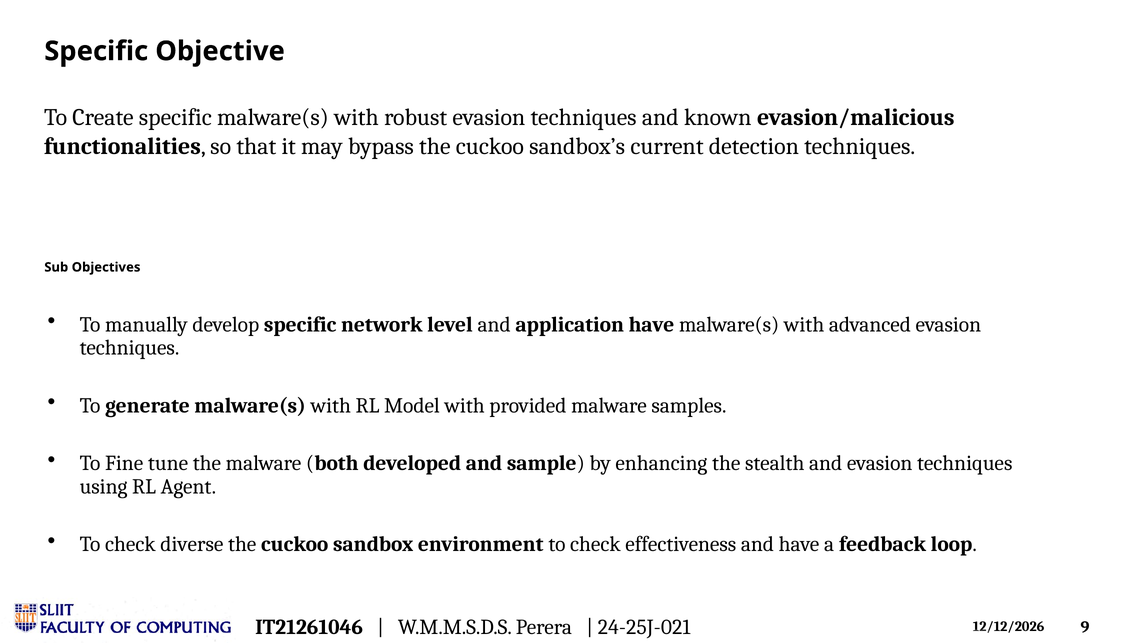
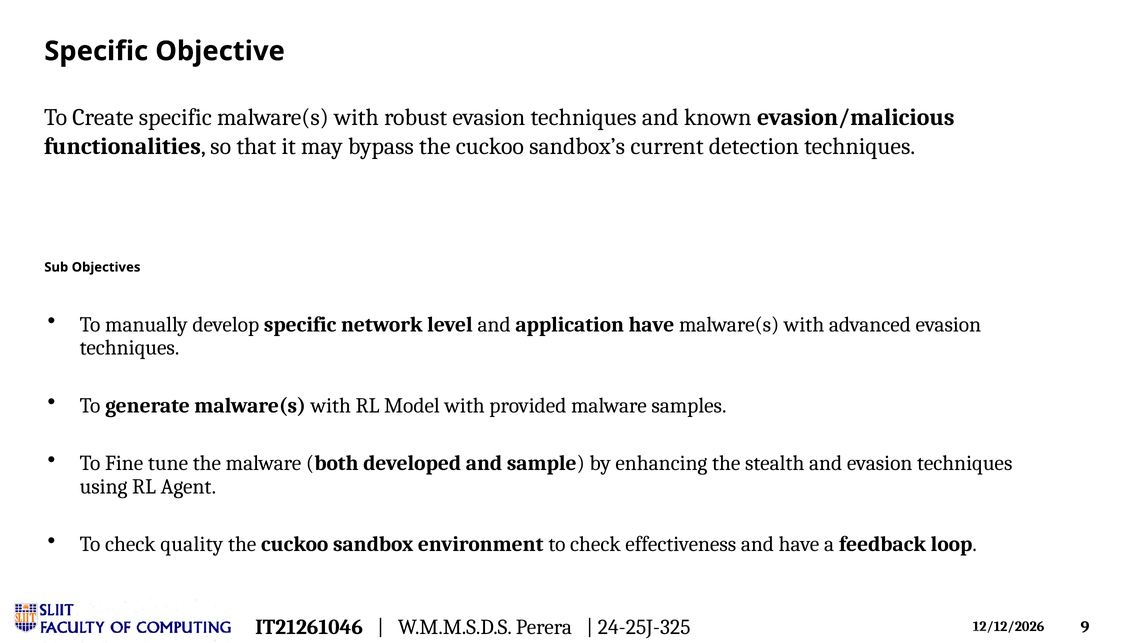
diverse: diverse -> quality
24-25J-021: 24-25J-021 -> 24-25J-325
